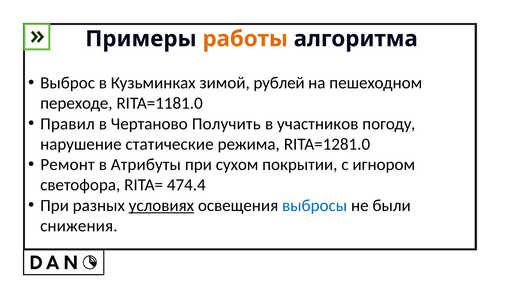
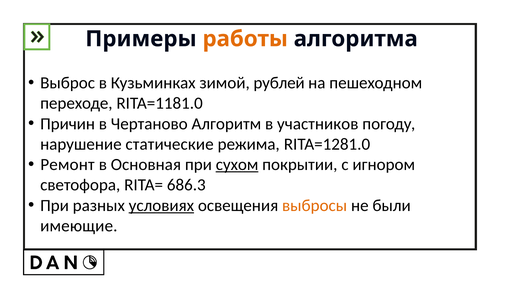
Правил: Правил -> Причин
Получить: Получить -> Алгоритм
Атрибуты: Атрибуты -> Основная
сухом underline: none -> present
474.4: 474.4 -> 686.3
выбросы colour: blue -> orange
снижения: снижения -> имеющие
